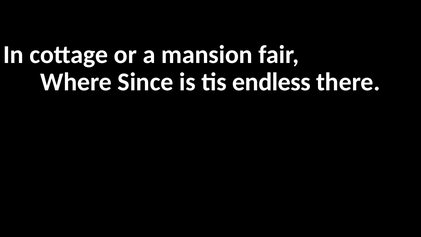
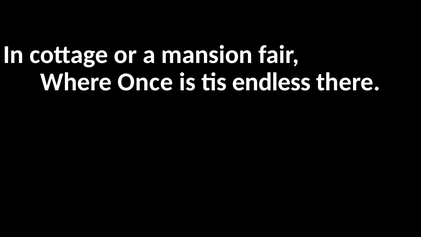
Since: Since -> Once
